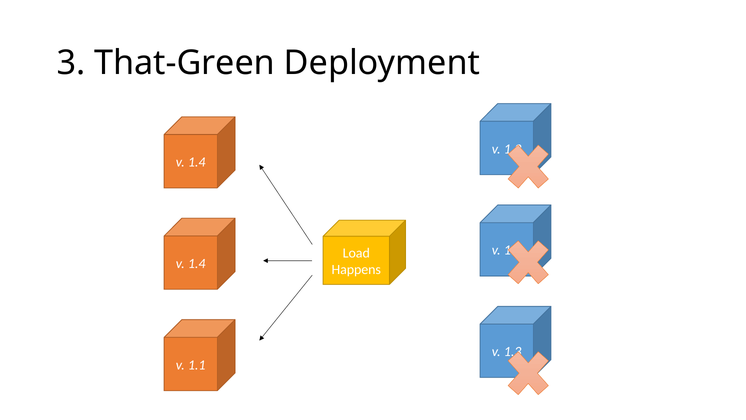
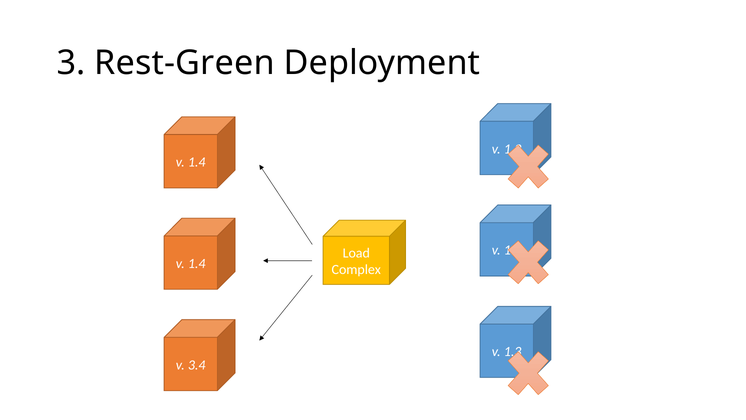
That-Green: That-Green -> Rest-Green
Happens: Happens -> Complex
1.1: 1.1 -> 3.4
